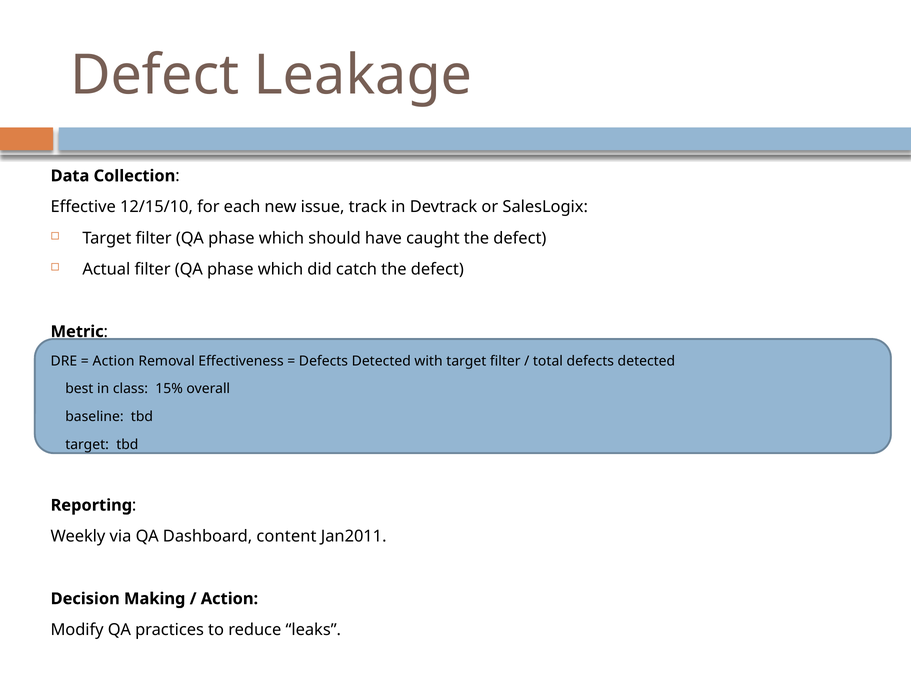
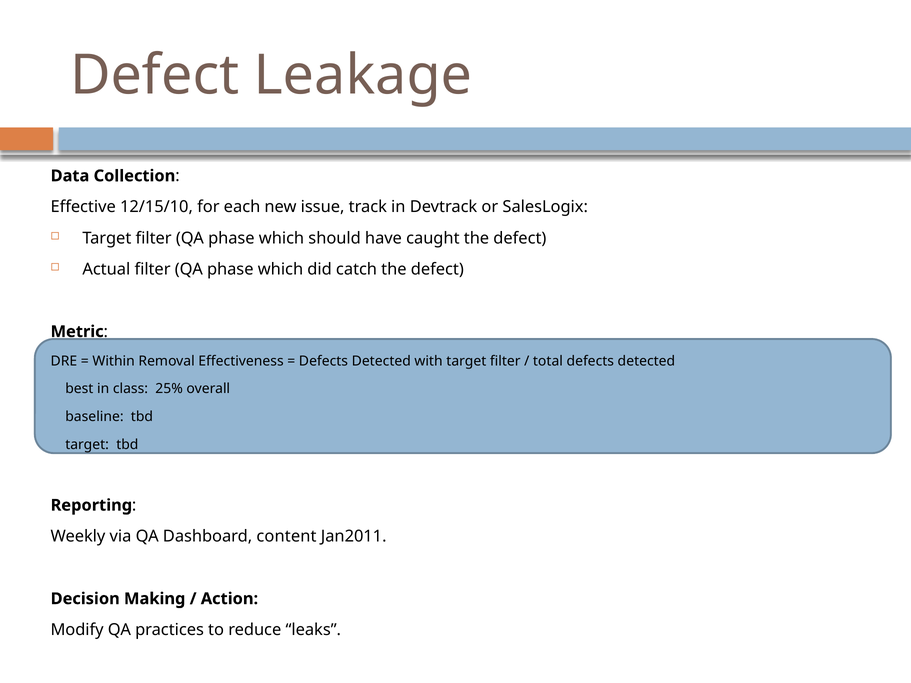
Action at (114, 361): Action -> Within
15%: 15% -> 25%
